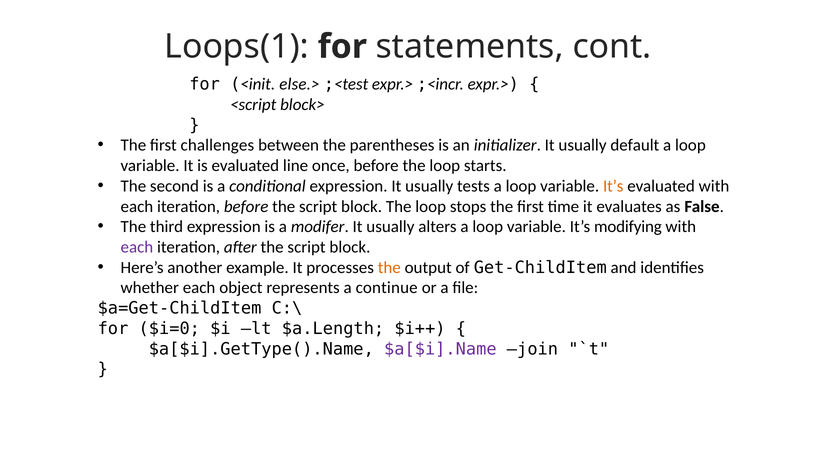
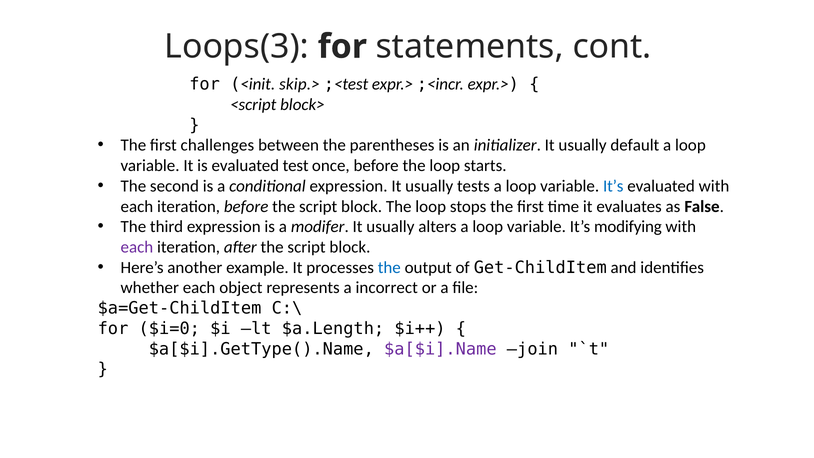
Loops(1: Loops(1 -> Loops(3
else.>: else.> -> skip.>
line: line -> test
It’s at (613, 186) colour: orange -> blue
the at (389, 267) colour: orange -> blue
continue: continue -> incorrect
